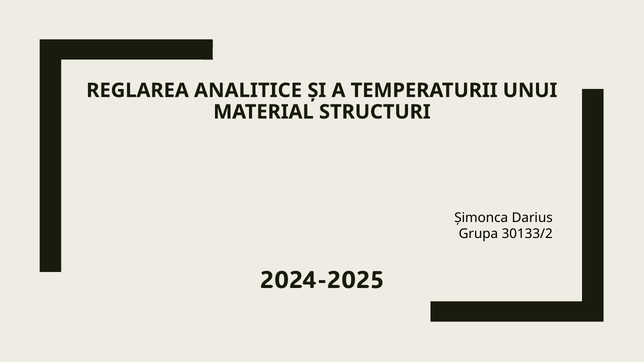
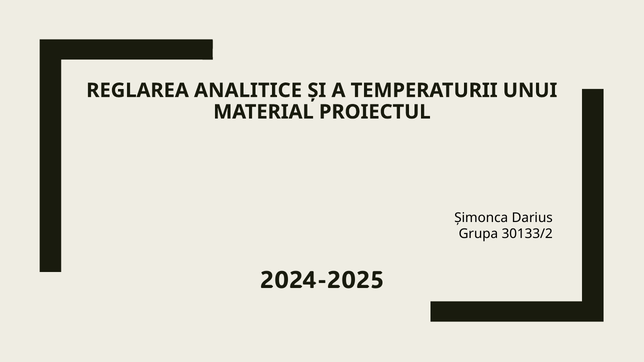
STRUCTURI: STRUCTURI -> PROIECTUL
